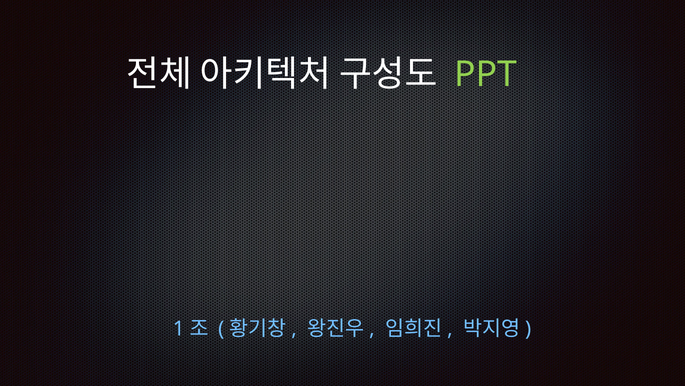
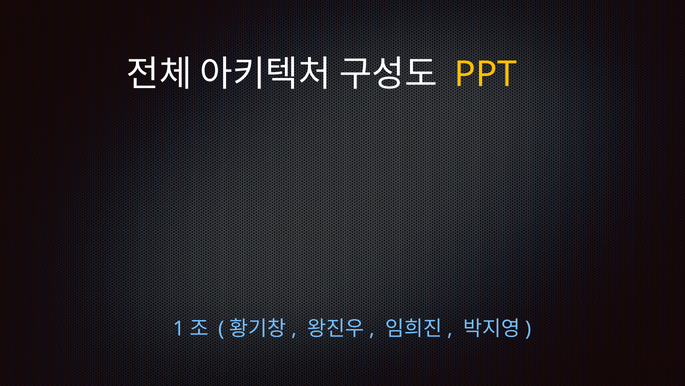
PPT colour: light green -> yellow
